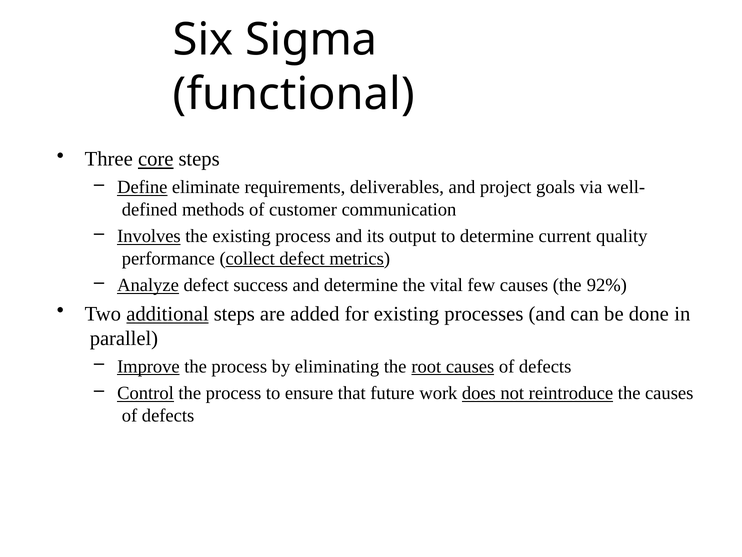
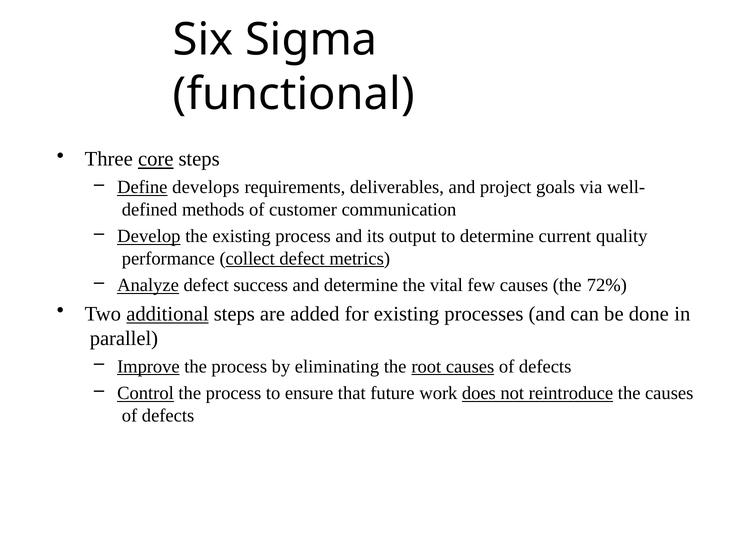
eliminate: eliminate -> develops
Involves: Involves -> Develop
92%: 92% -> 72%
